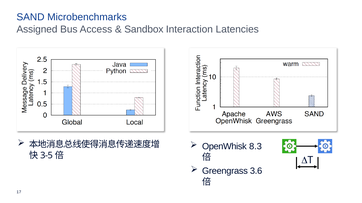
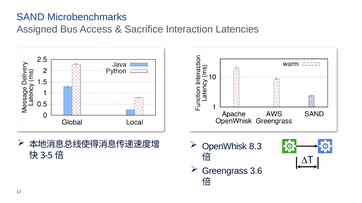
Sandbox: Sandbox -> Sacrifice
